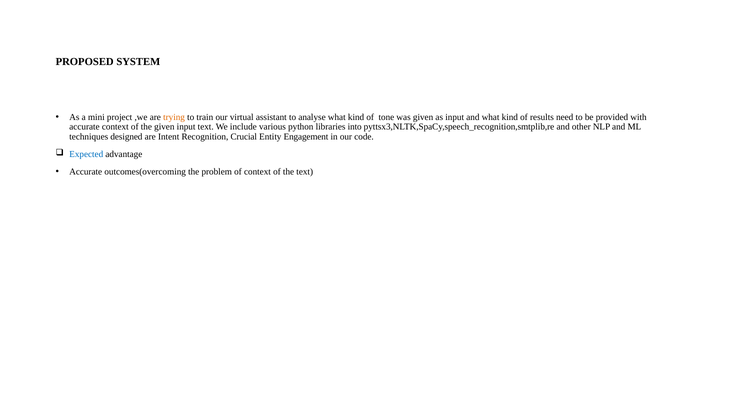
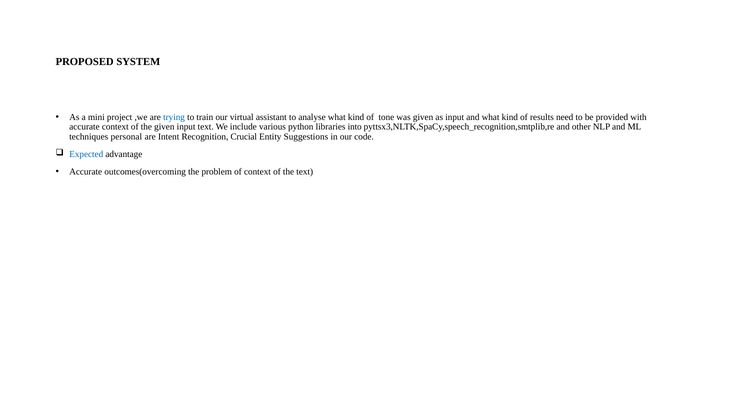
trying colour: orange -> blue
designed: designed -> personal
Engagement: Engagement -> Suggestions
